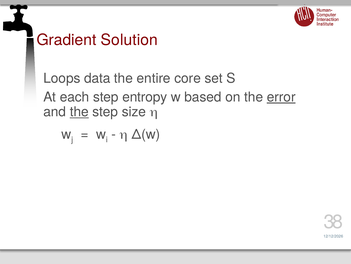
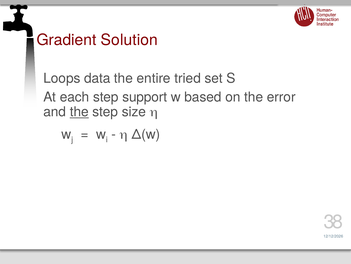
core: core -> tried
entropy: entropy -> support
error underline: present -> none
